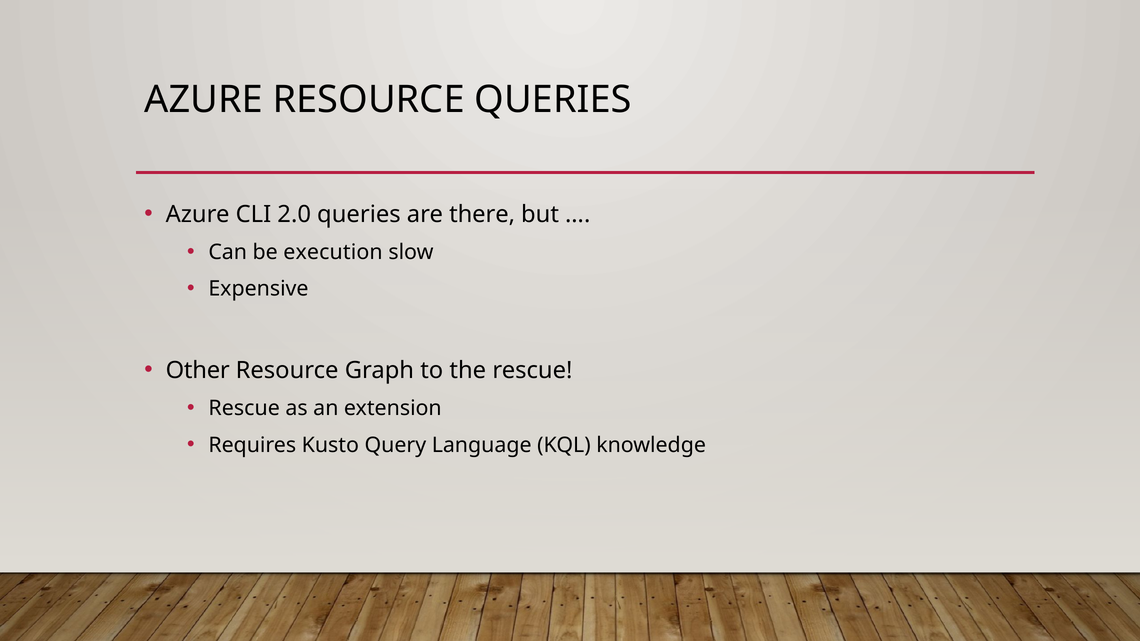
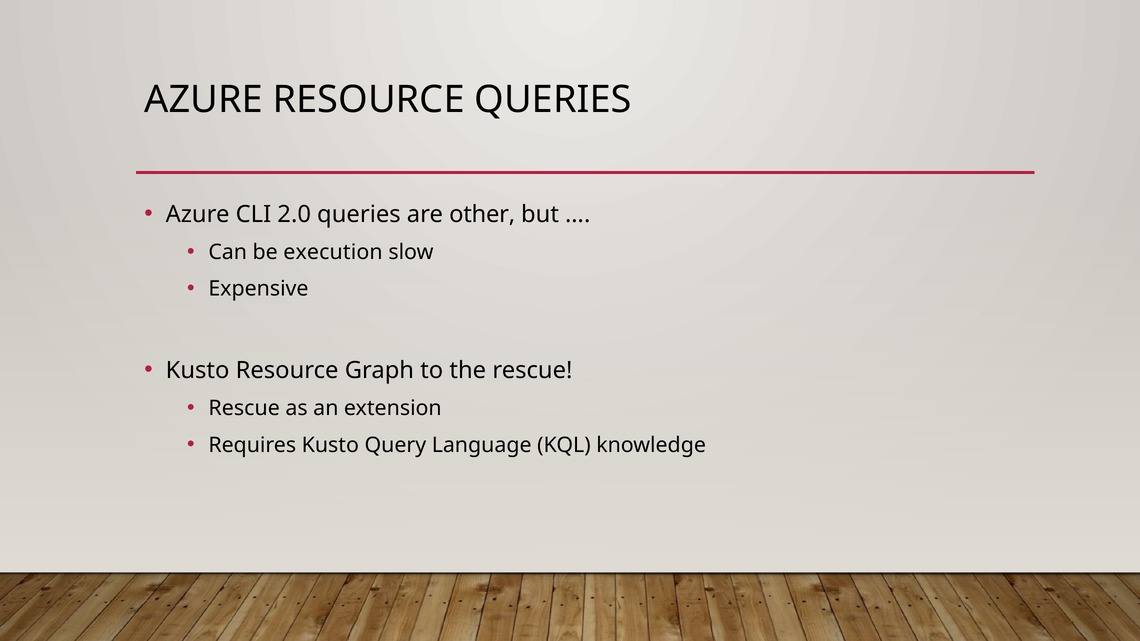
there: there -> other
Other at (198, 371): Other -> Kusto
